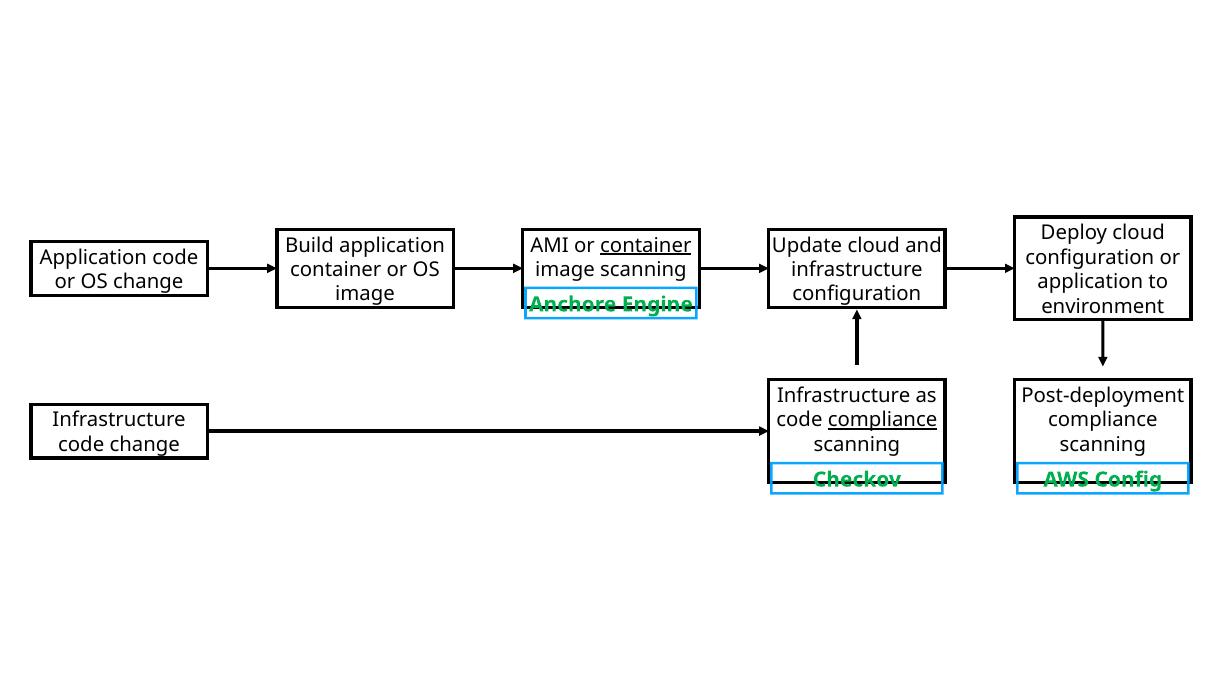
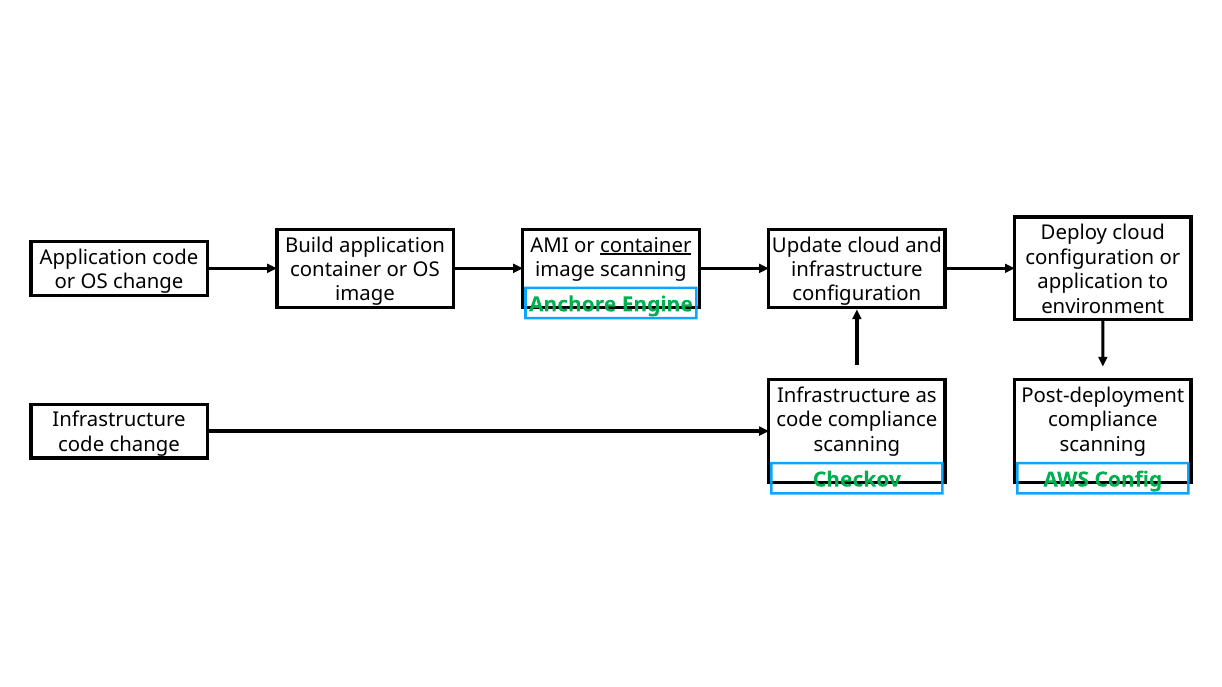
compliance at (883, 420) underline: present -> none
